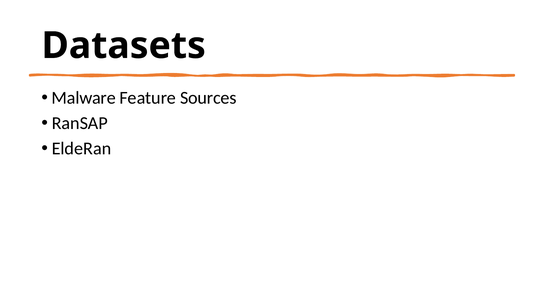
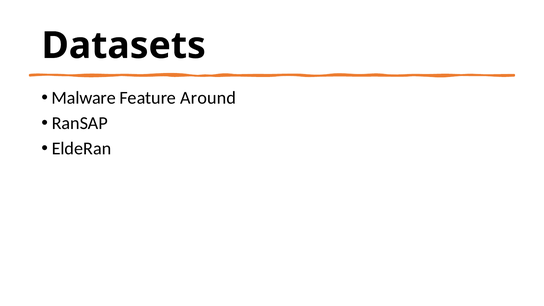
Sources: Sources -> Around
